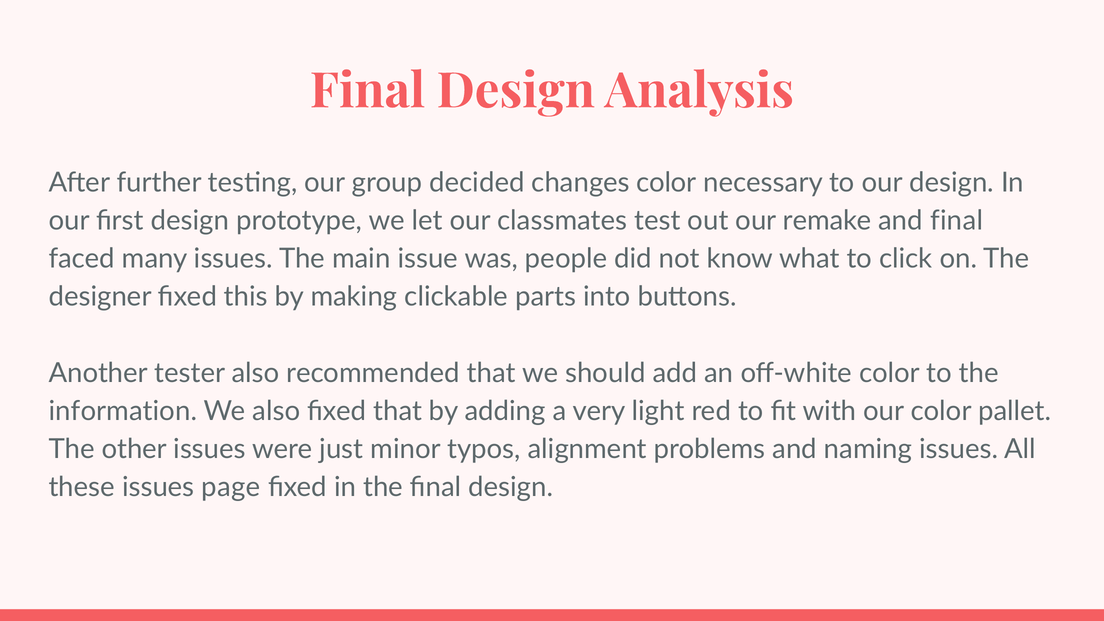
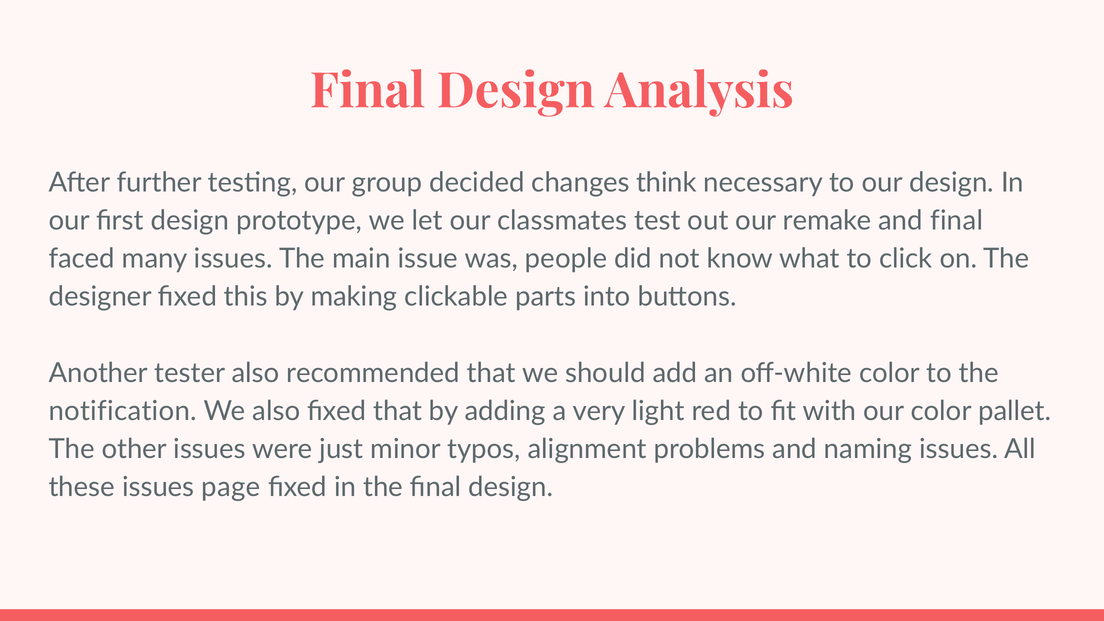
changes color: color -> think
information: information -> notification
